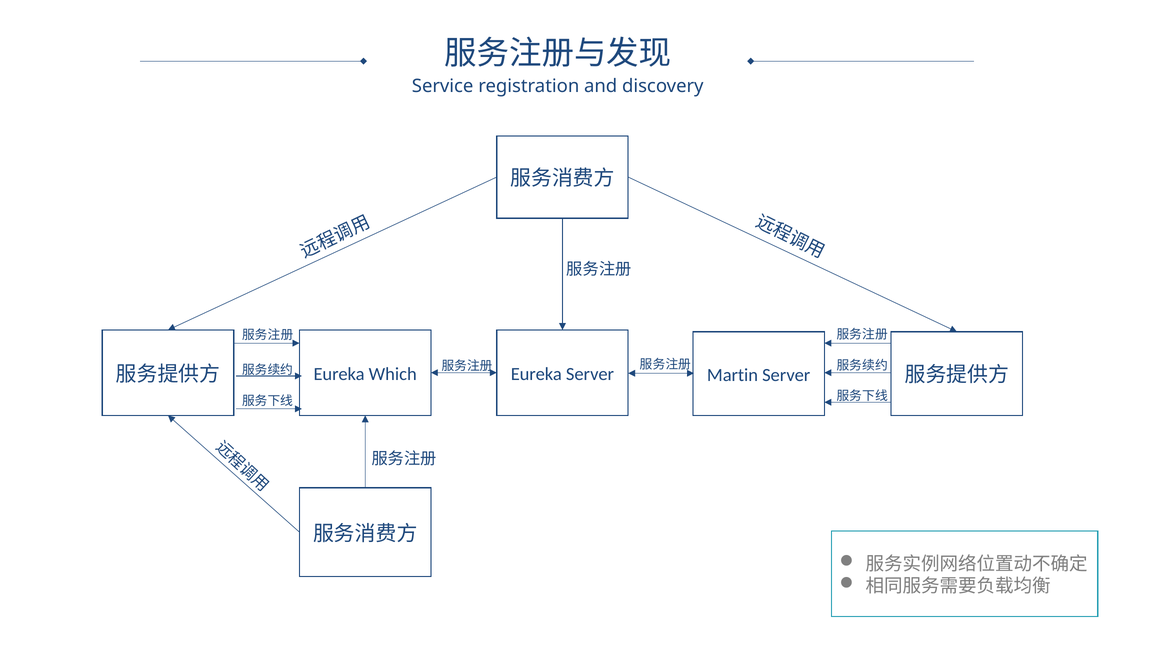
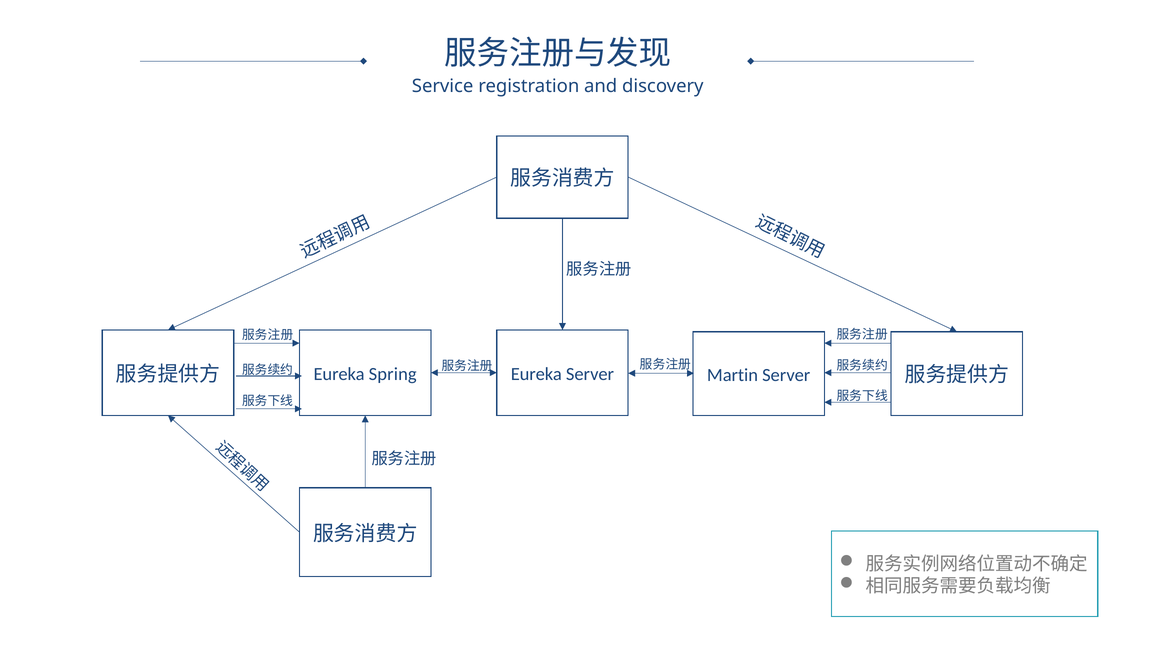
Which: Which -> Spring
